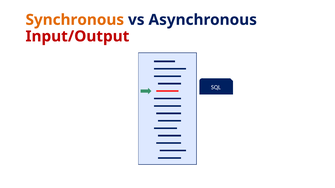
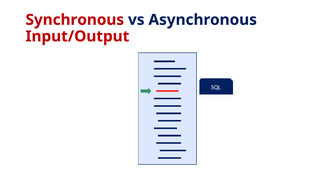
Synchronous colour: orange -> red
